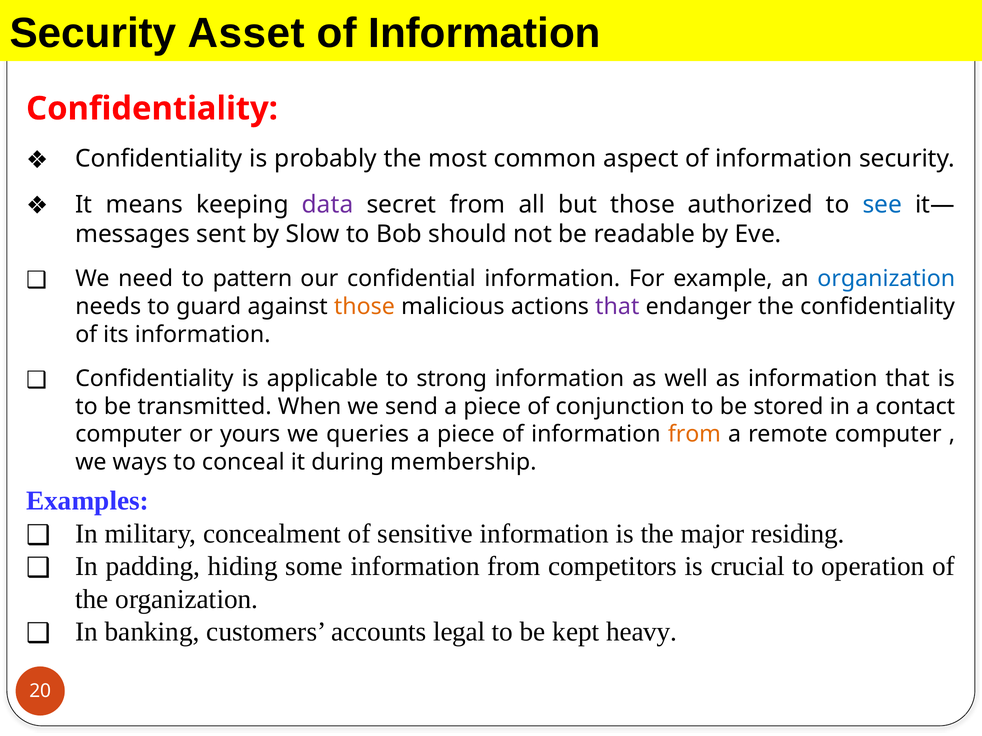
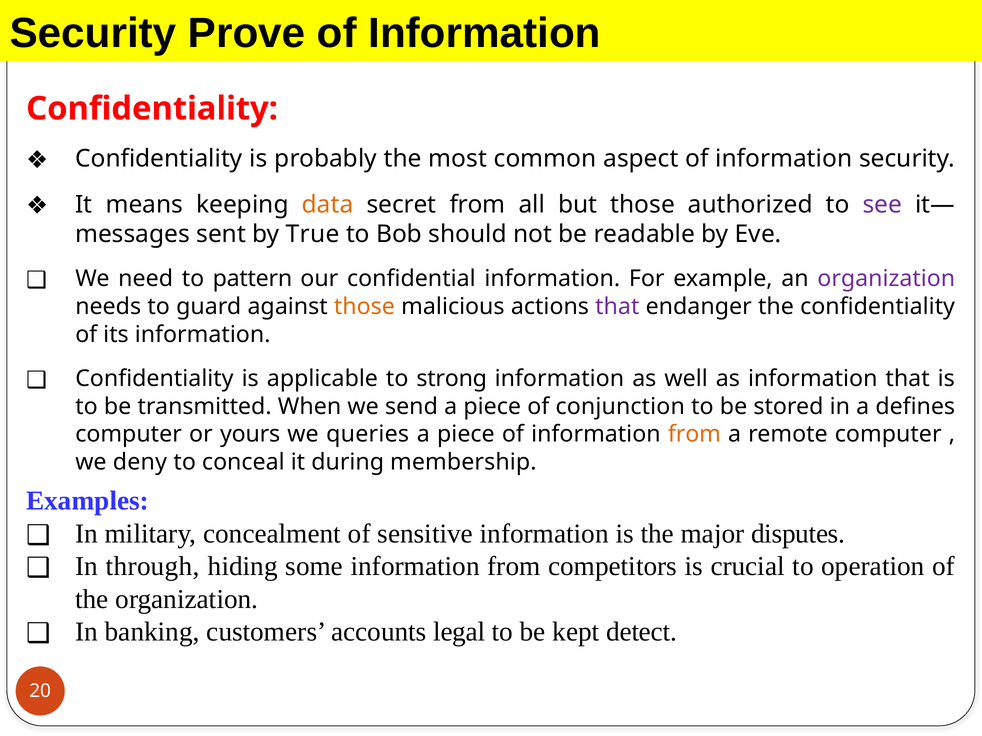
Asset: Asset -> Prove
data colour: purple -> orange
see colour: blue -> purple
Slow: Slow -> True
organization at (886, 279) colour: blue -> purple
contact: contact -> defines
ways: ways -> deny
residing: residing -> disputes
padding: padding -> through
heavy: heavy -> detect
